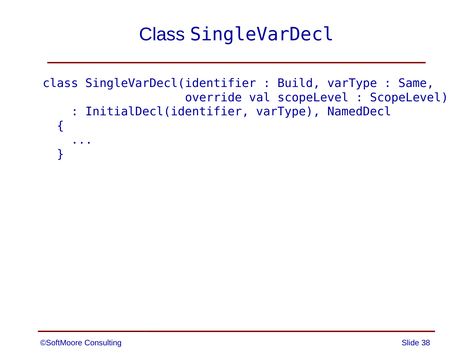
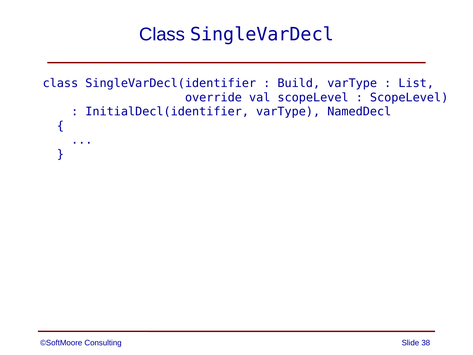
Same: Same -> List
